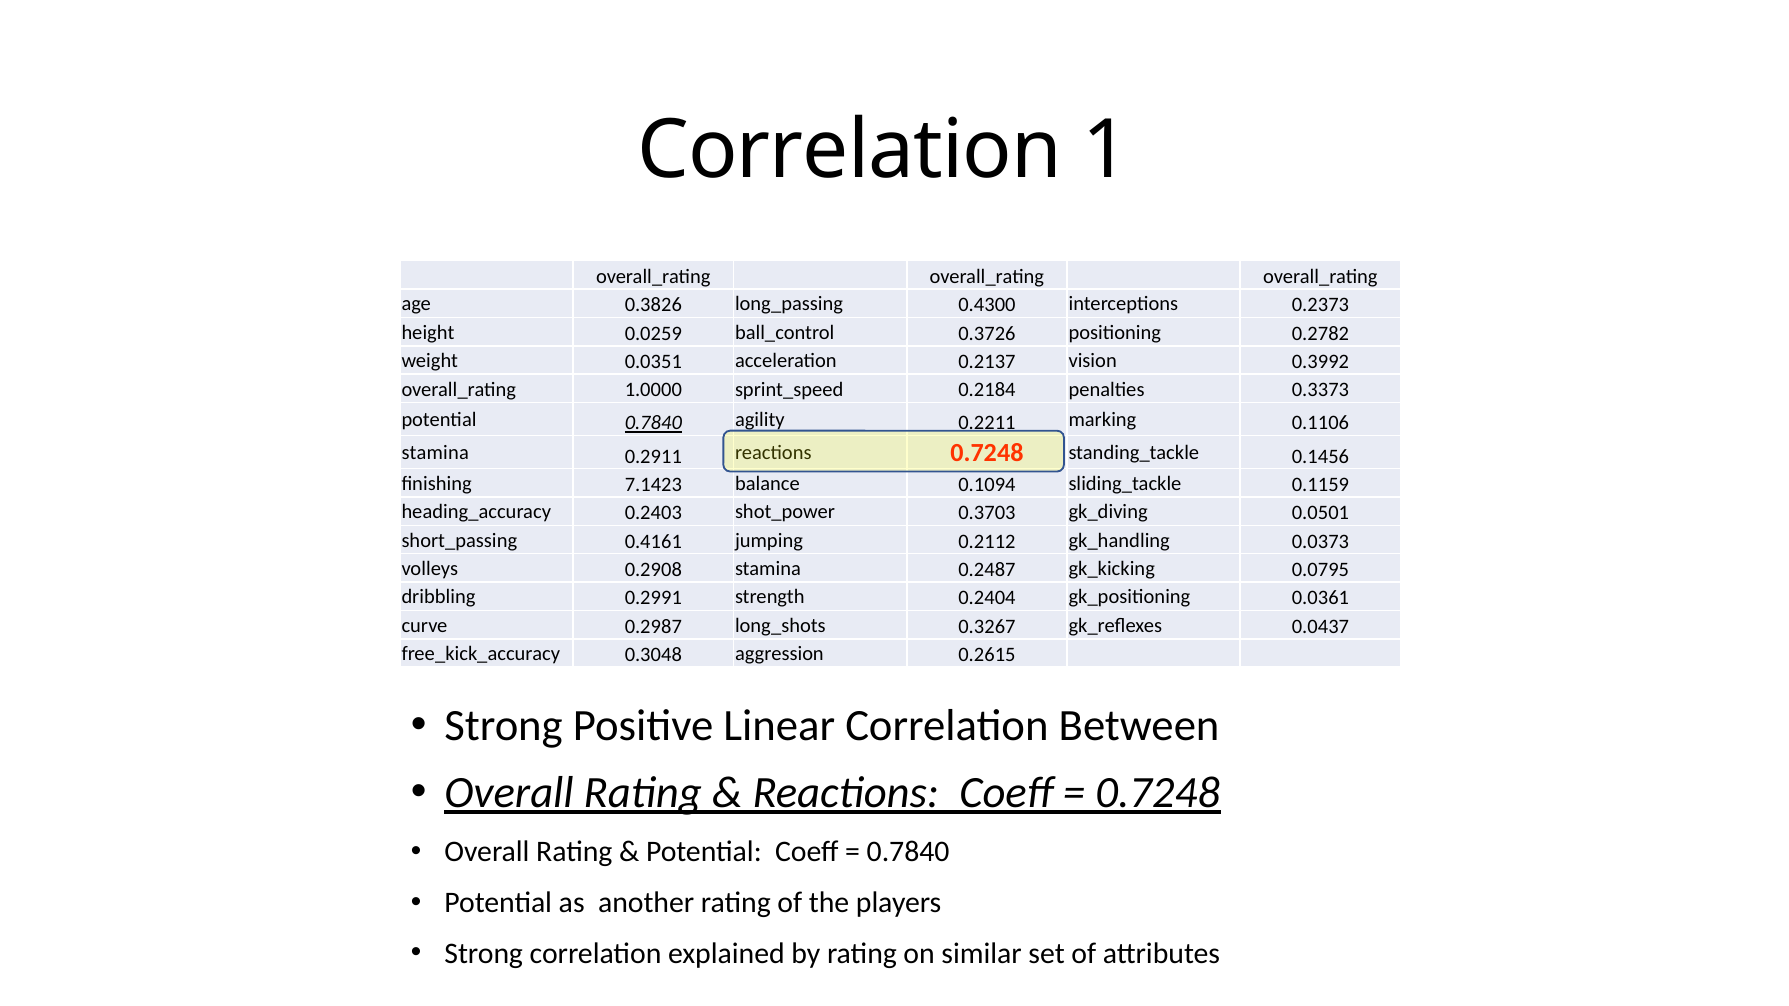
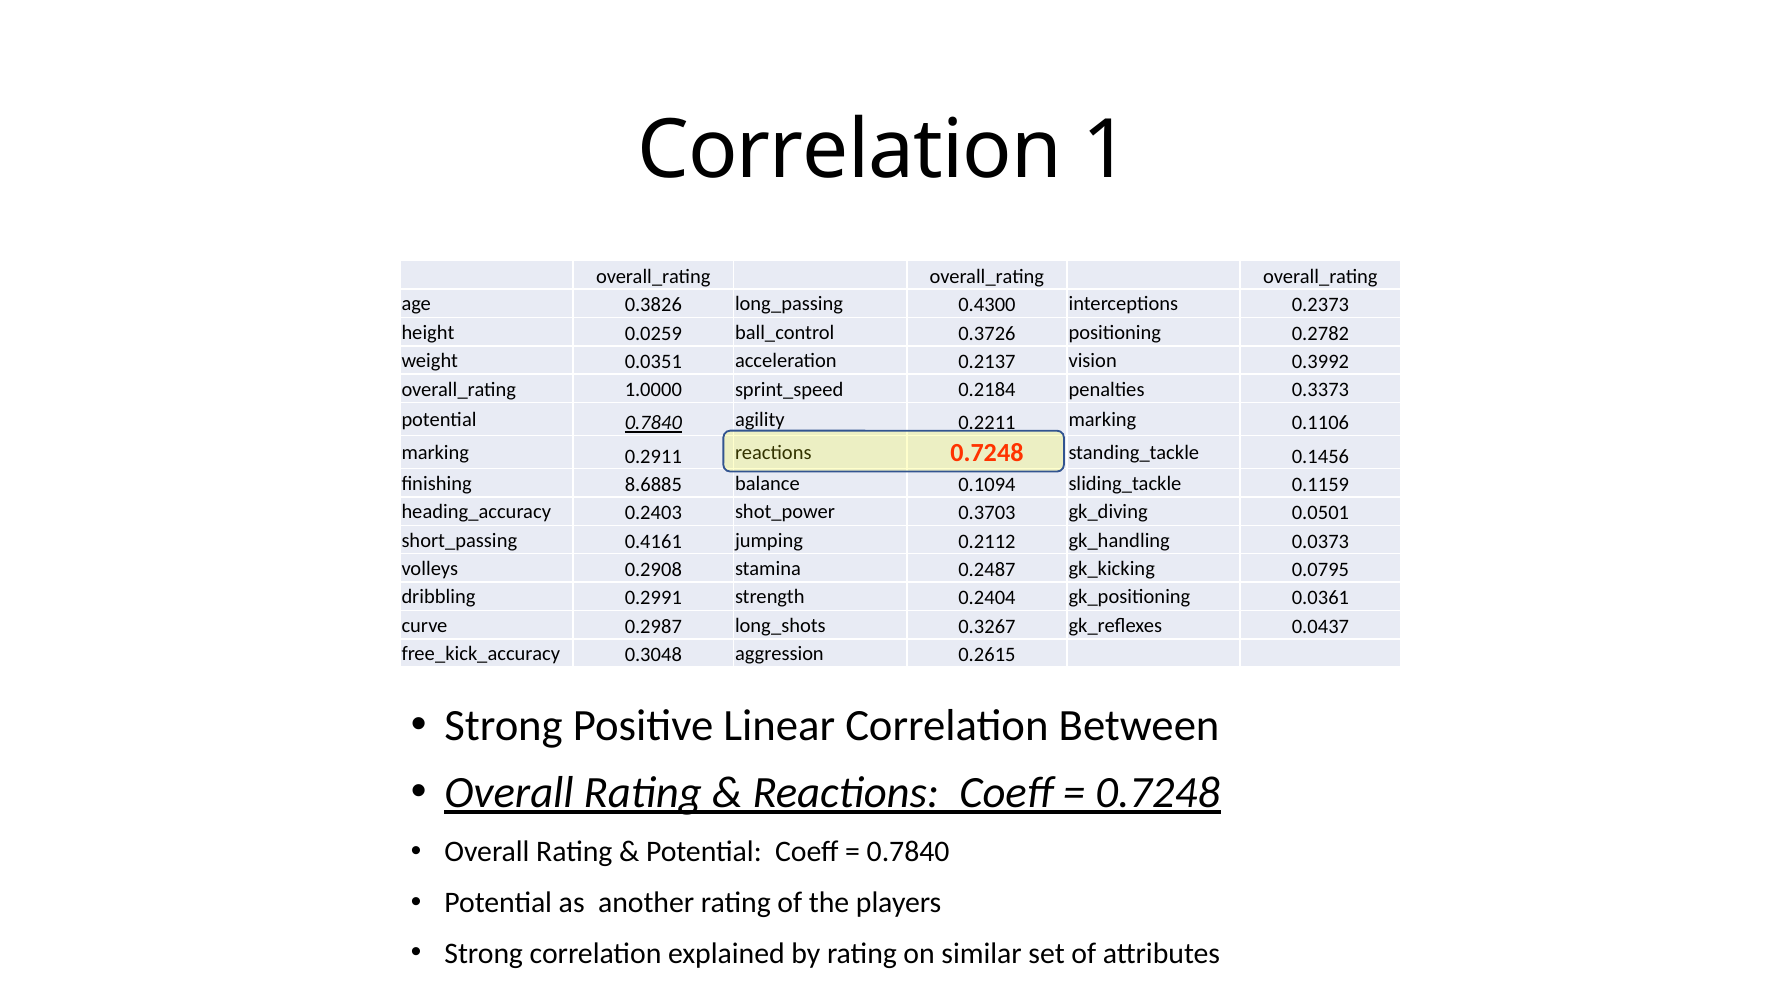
stamina at (435, 453): stamina -> marking
7.1423: 7.1423 -> 8.6885
